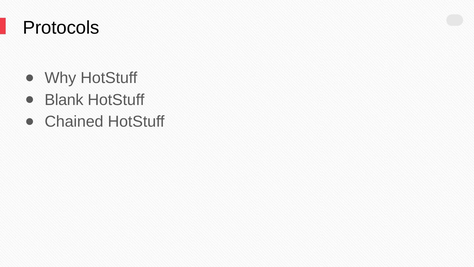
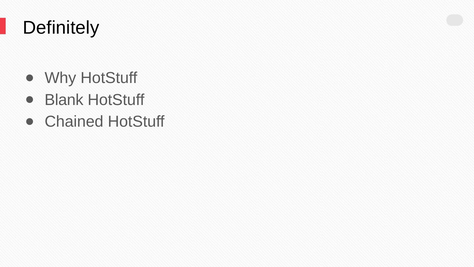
Protocols: Protocols -> Definitely
